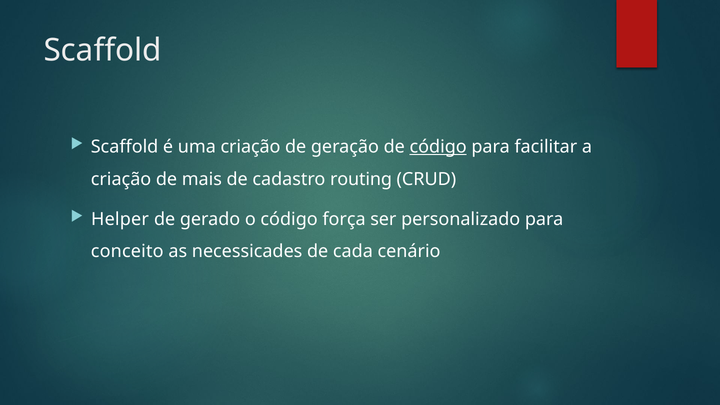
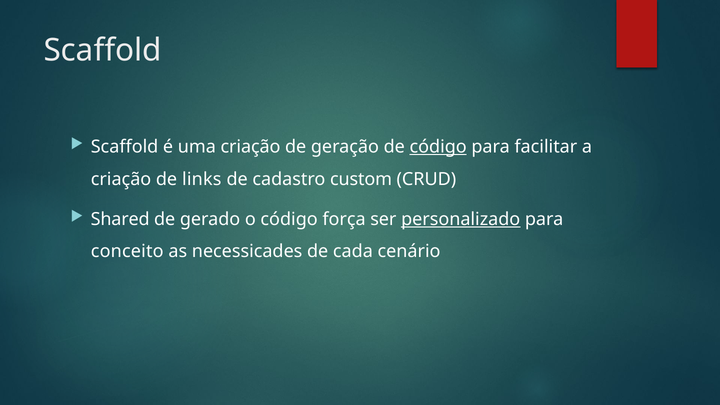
mais: mais -> links
routing: routing -> custom
Helper: Helper -> Shared
personalizado underline: none -> present
